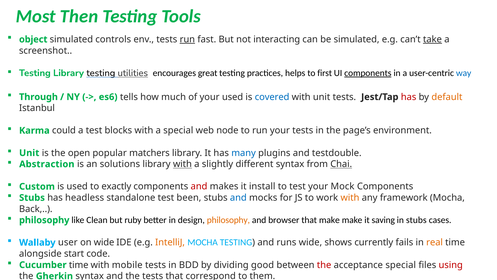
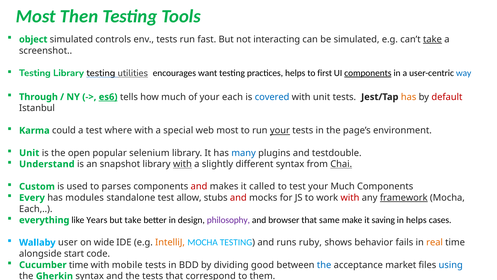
run at (187, 39) underline: present -> none
great: great -> want
es6 underline: none -> present
your used: used -> each
has at (409, 97) colour: red -> orange
default colour: orange -> red
blocks: blocks -> where
web node: node -> most
your at (280, 130) underline: none -> present
matchers: matchers -> selenium
Abstraction: Abstraction -> Understand
solutions: solutions -> snapshot
exactly: exactly -> parses
install: install -> called
your Mock: Mock -> Much
Stubs at (32, 197): Stubs -> Every
headless: headless -> modules
been: been -> allow
and at (238, 197) colour: blue -> red
with at (350, 197) colour: orange -> red
framework underline: none -> present
Back at (36, 209): Back -> Each
philosophy at (44, 220): philosophy -> everything
Clean: Clean -> Years
but ruby: ruby -> take
philosophy at (228, 220) colour: orange -> purple
that make: make -> same
in stubs: stubs -> helps
runs wide: wide -> ruby
currently: currently -> behavior
the at (324, 265) colour: red -> blue
acceptance special: special -> market
using colour: red -> blue
